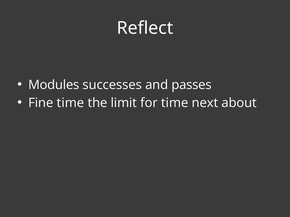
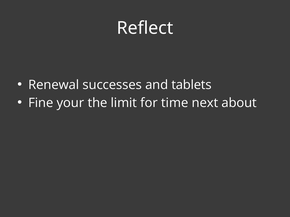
Modules: Modules -> Renewal
passes: passes -> tablets
Fine time: time -> your
